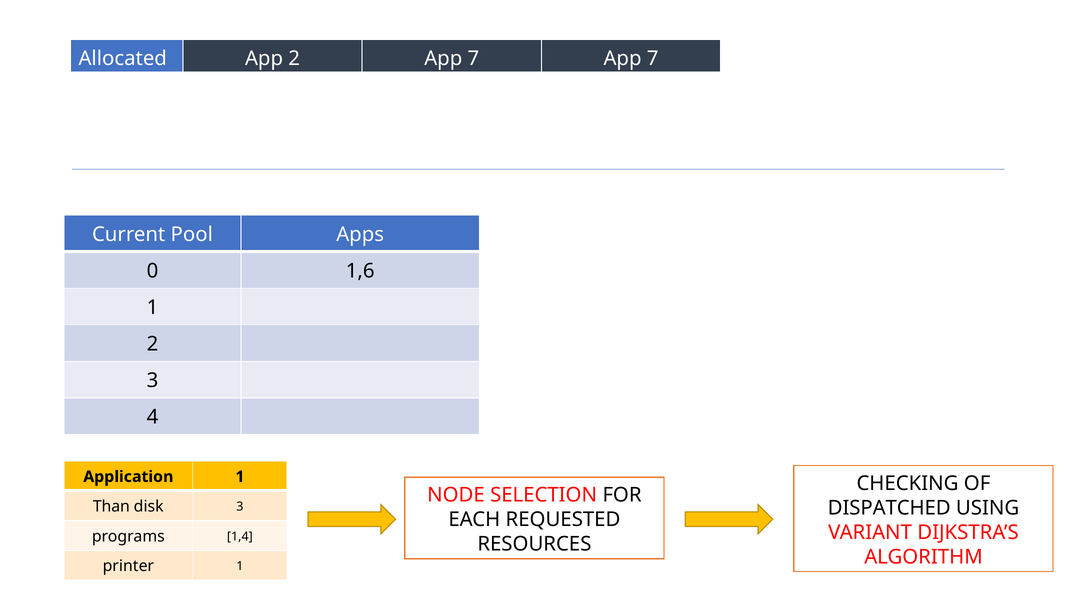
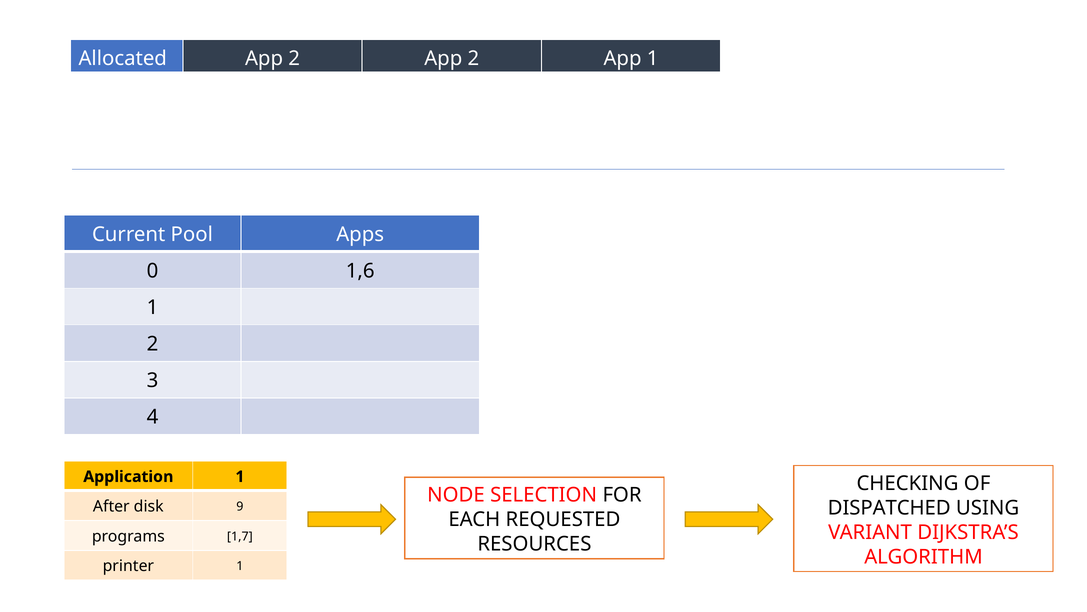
2 App 7: 7 -> 2
7 at (653, 59): 7 -> 1
Than: Than -> After
disk 3: 3 -> 9
1,4: 1,4 -> 1,7
